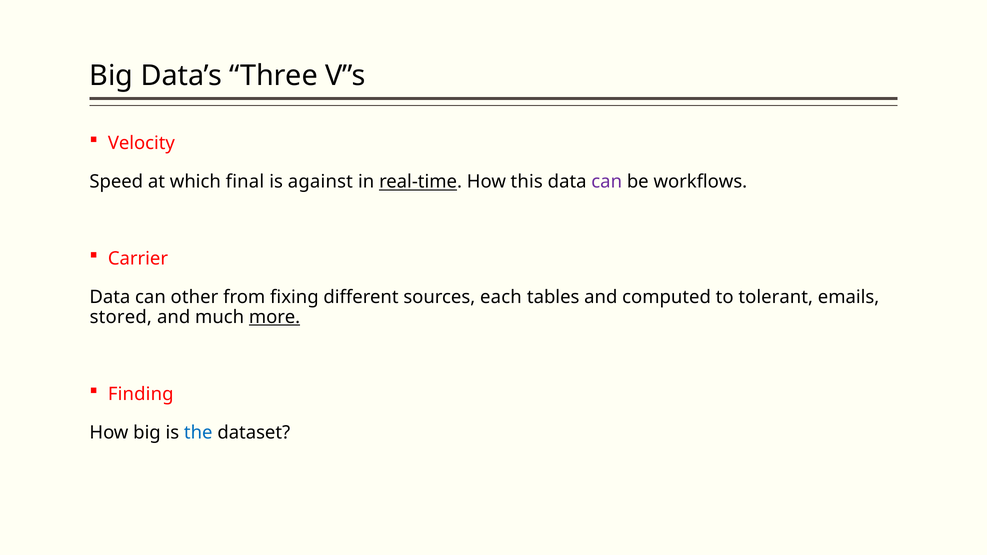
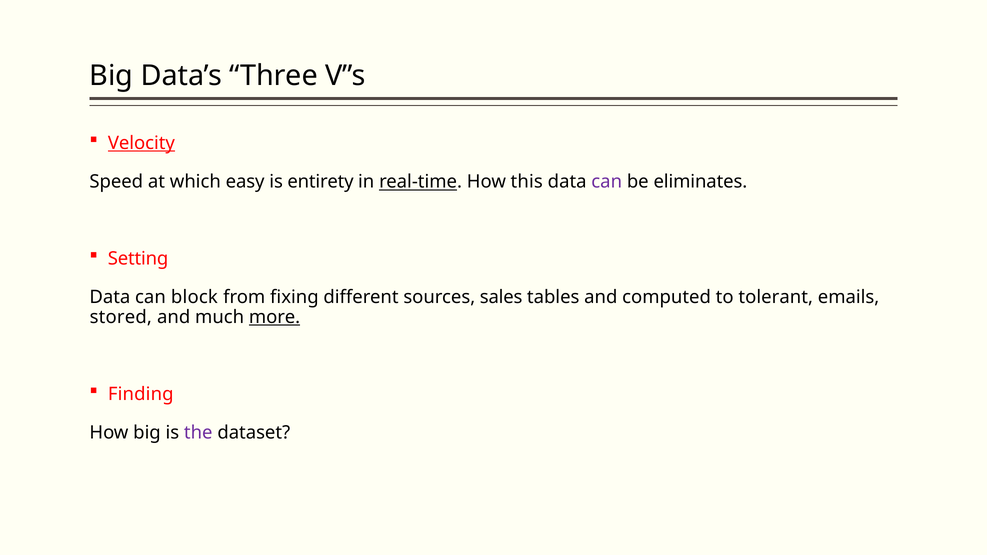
Velocity underline: none -> present
final: final -> easy
against: against -> entirety
workflows: workflows -> eliminates
Carrier: Carrier -> Setting
other: other -> block
each: each -> sales
the colour: blue -> purple
